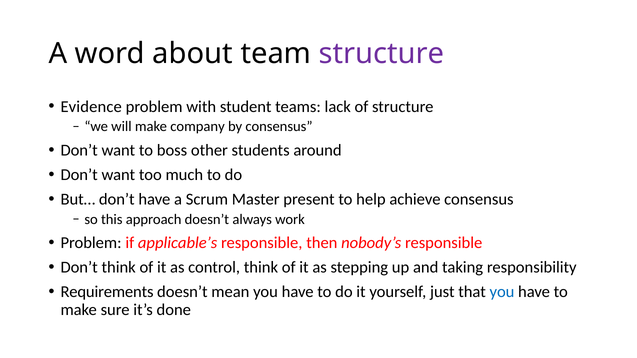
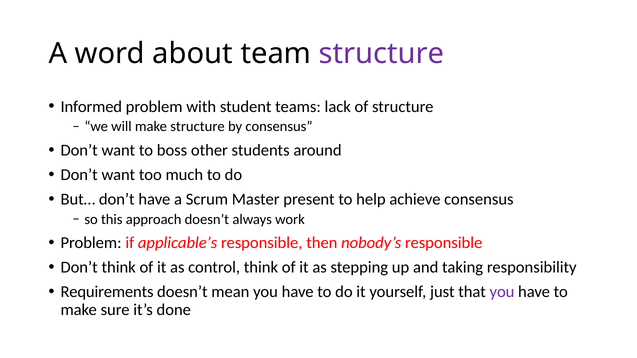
Evidence: Evidence -> Informed
make company: company -> structure
you at (502, 292) colour: blue -> purple
